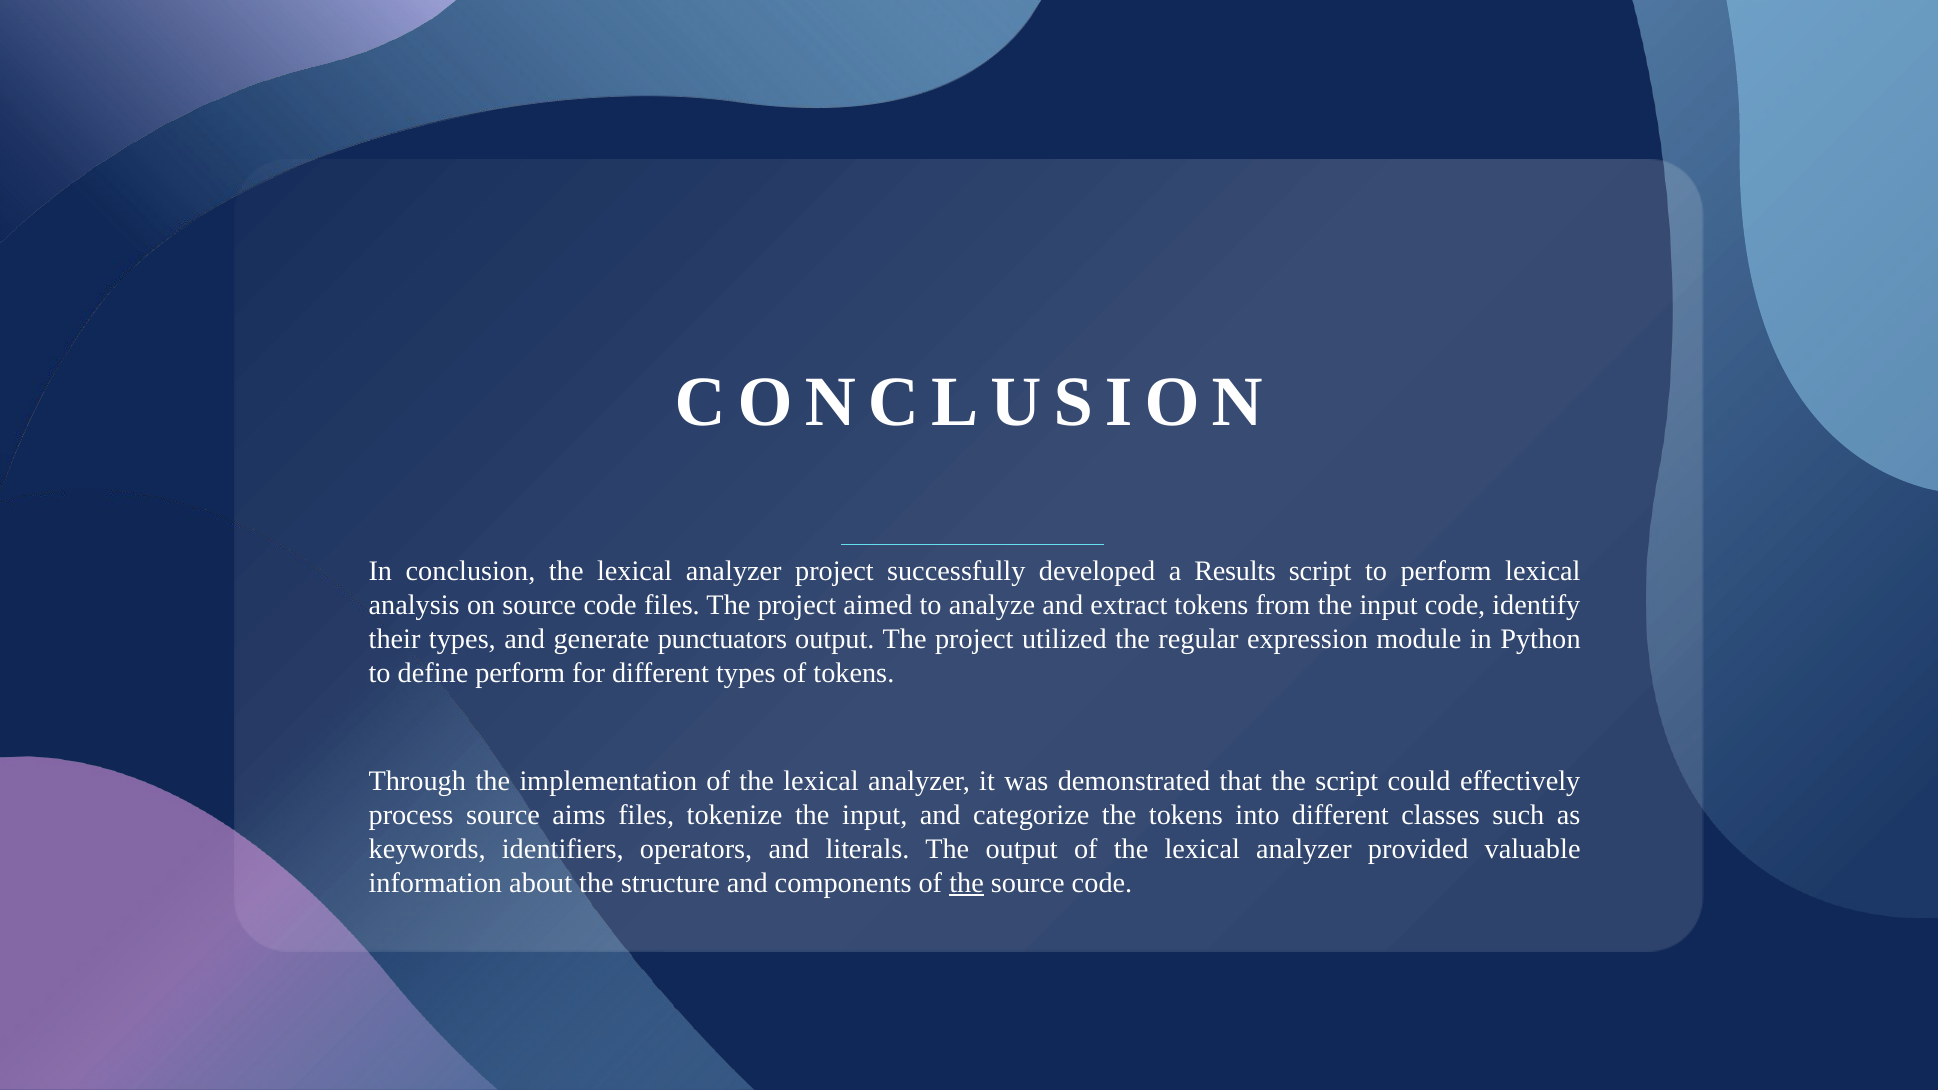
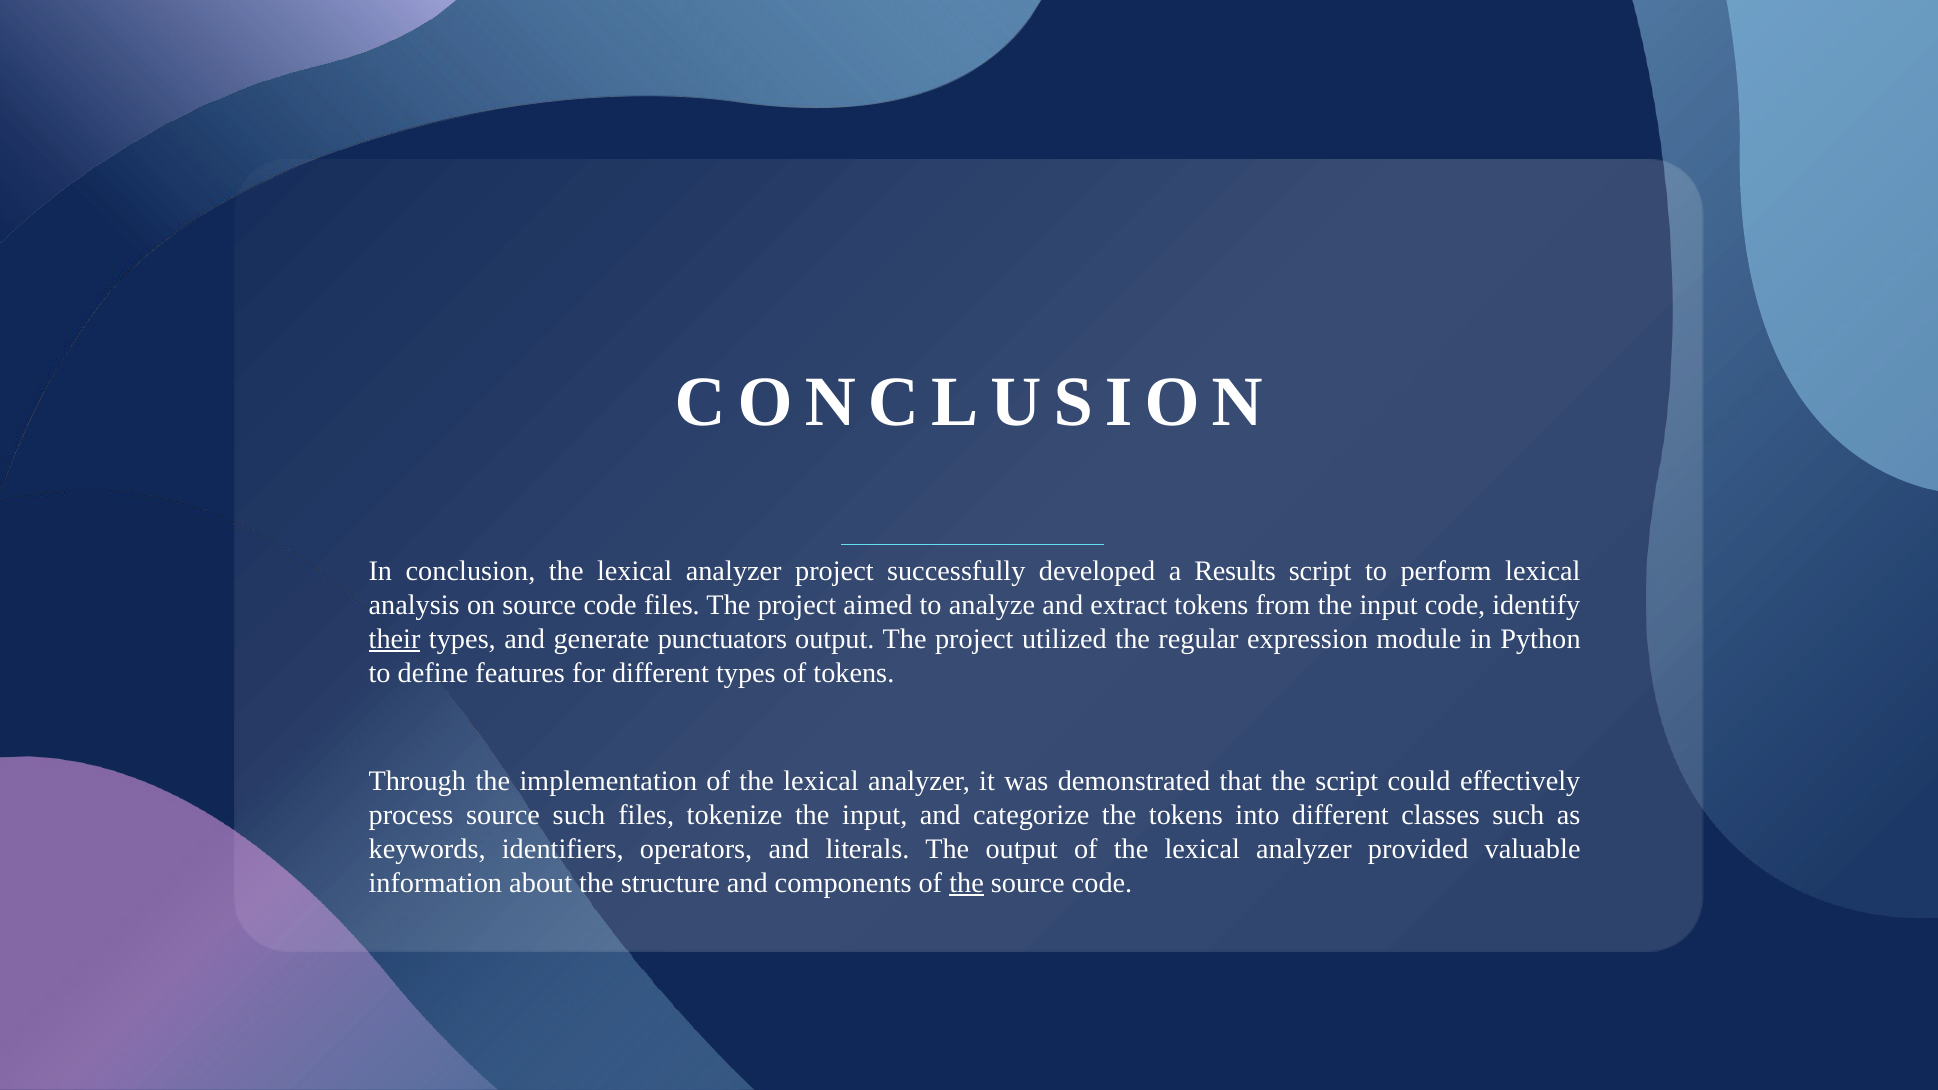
their underline: none -> present
define perform: perform -> features
source aims: aims -> such
